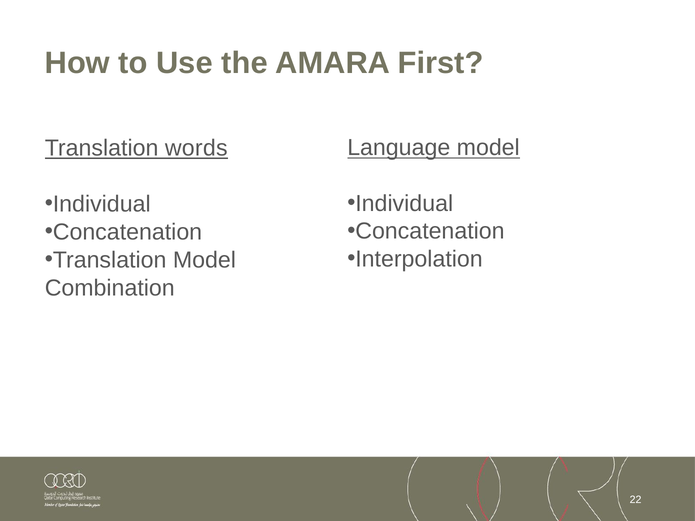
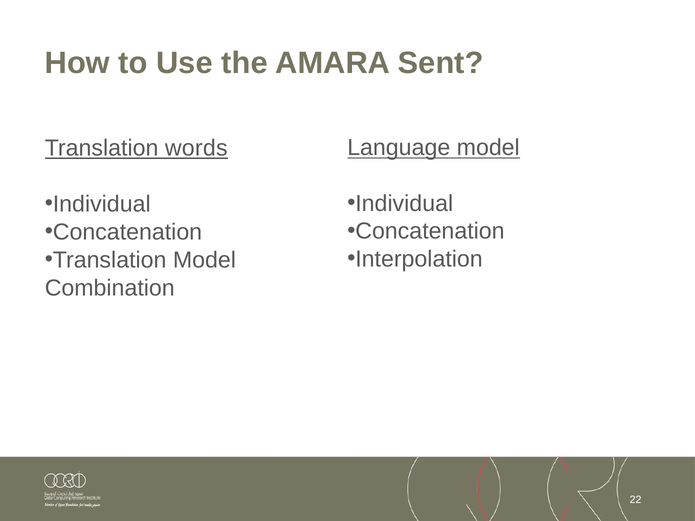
First: First -> Sent
